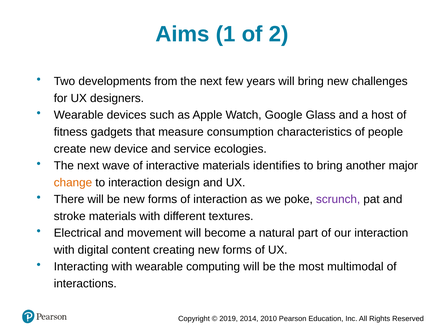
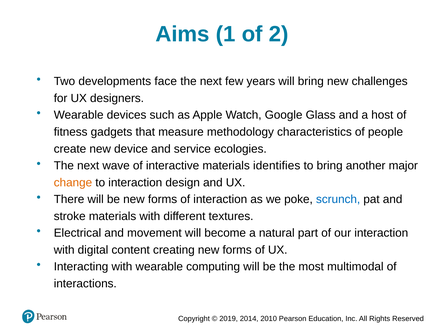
from: from -> face
consumption: consumption -> methodology
scrunch colour: purple -> blue
